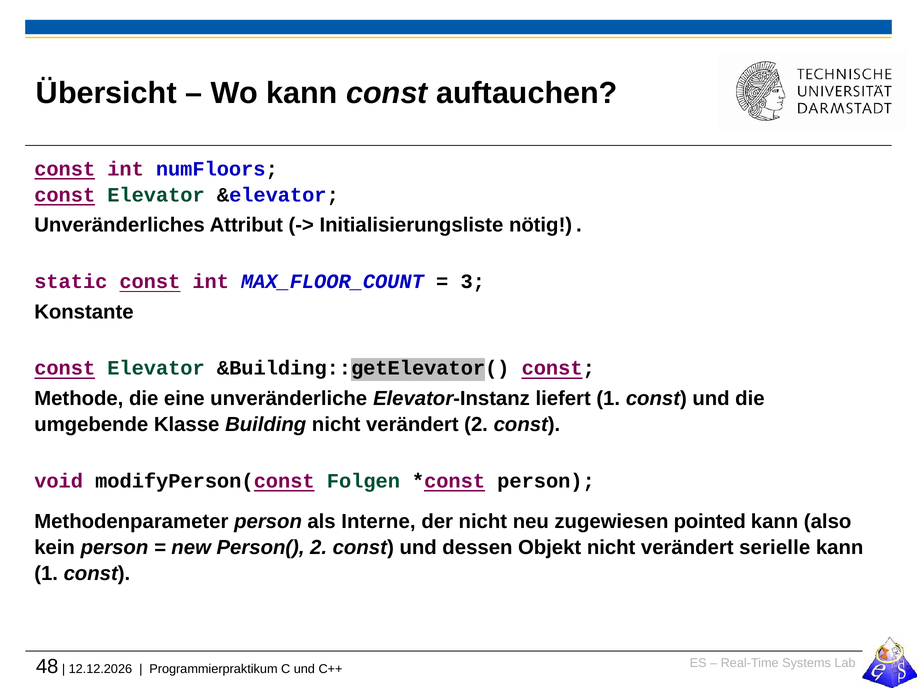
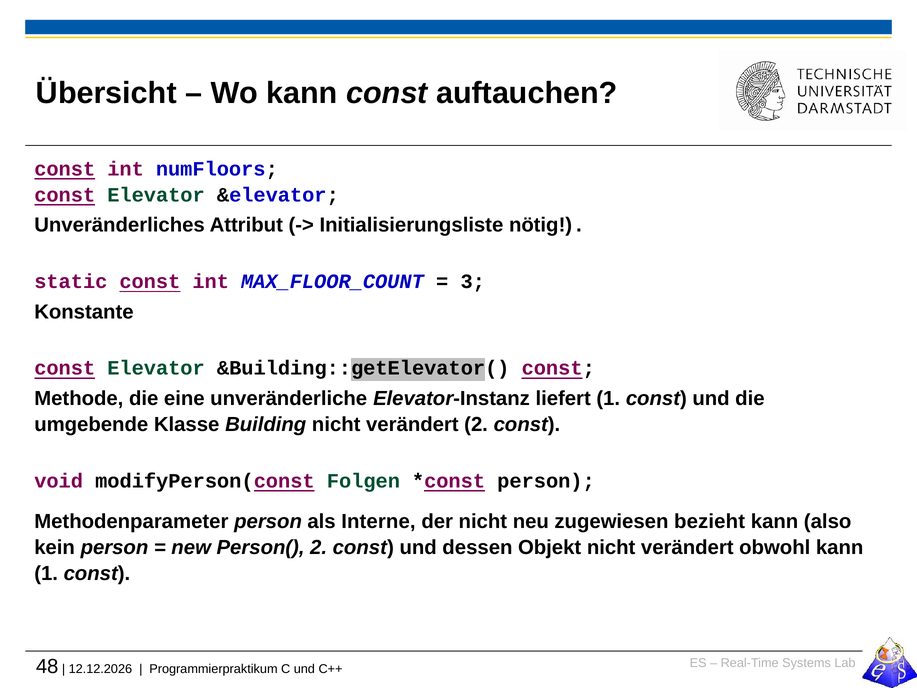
pointed: pointed -> bezieht
serielle: serielle -> obwohl
